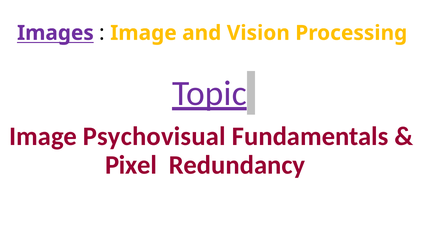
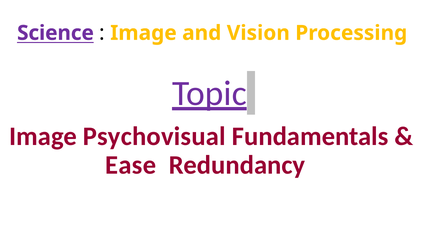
Images: Images -> Science
Pixel: Pixel -> Ease
